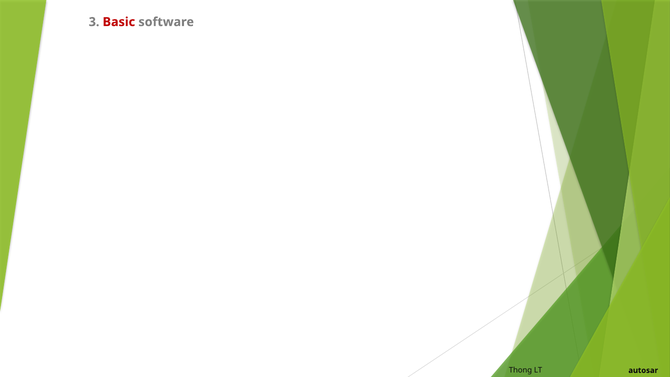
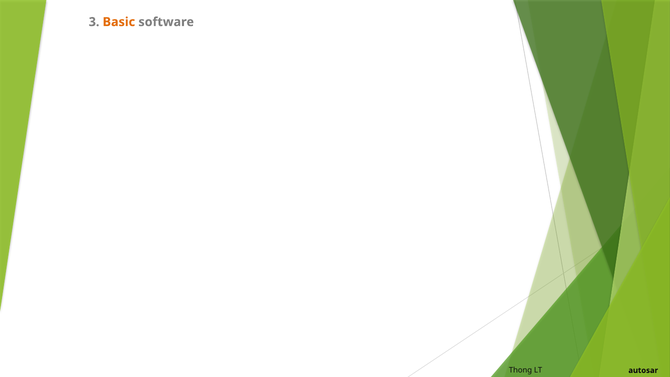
Basic colour: red -> orange
